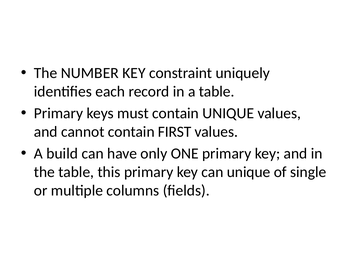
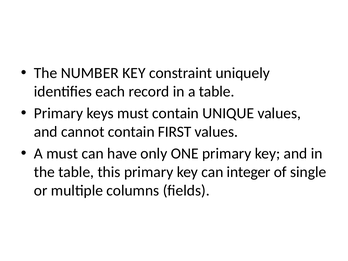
A build: build -> must
can unique: unique -> integer
